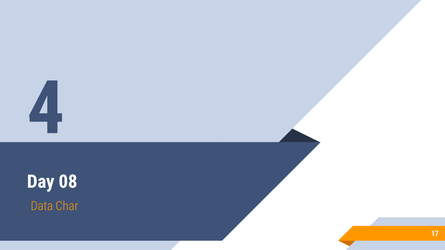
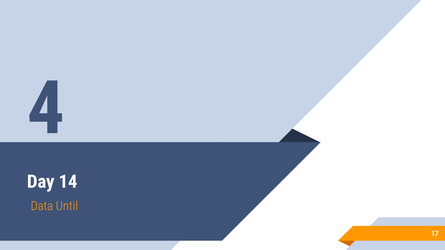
08: 08 -> 14
Char: Char -> Until
